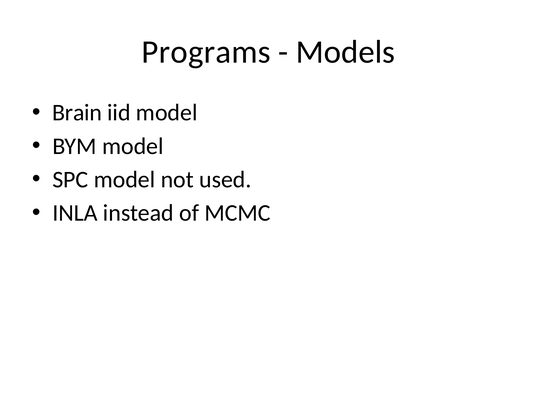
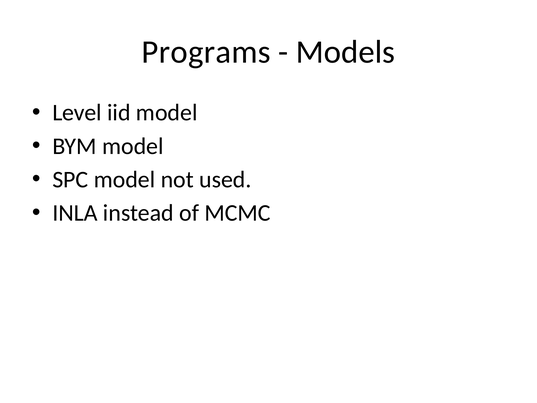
Brain: Brain -> Level
